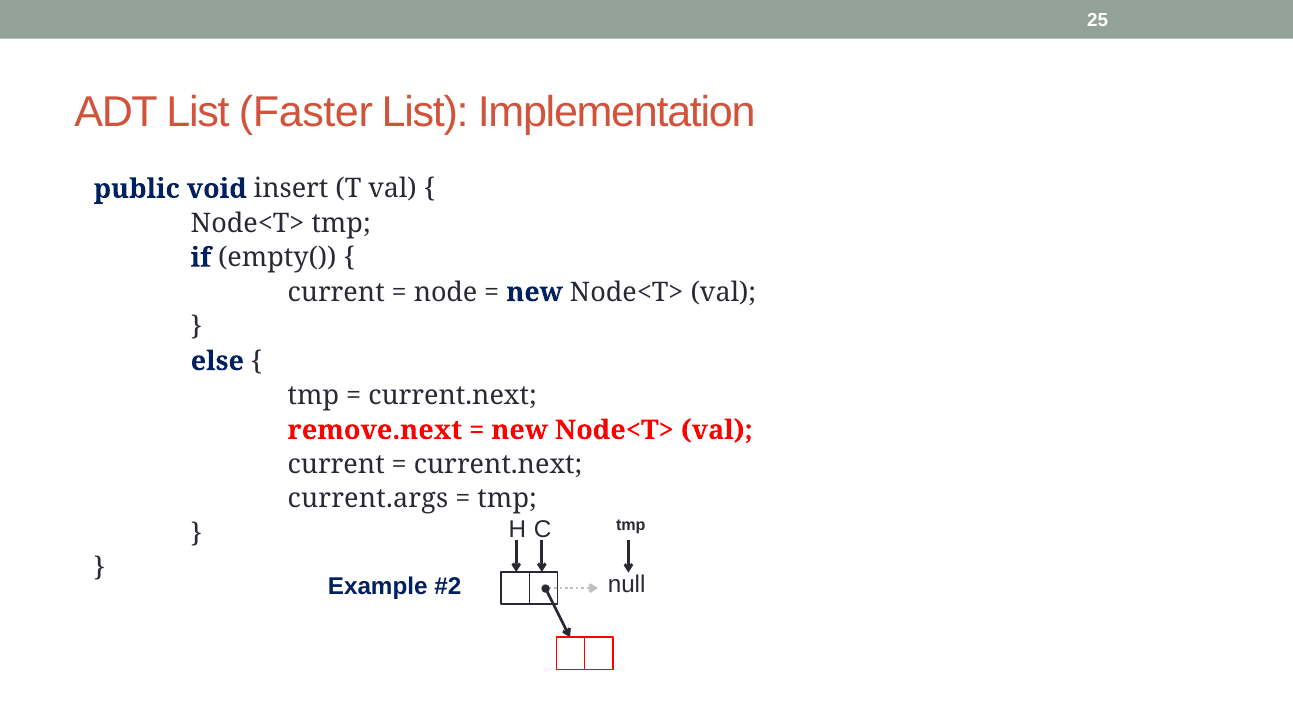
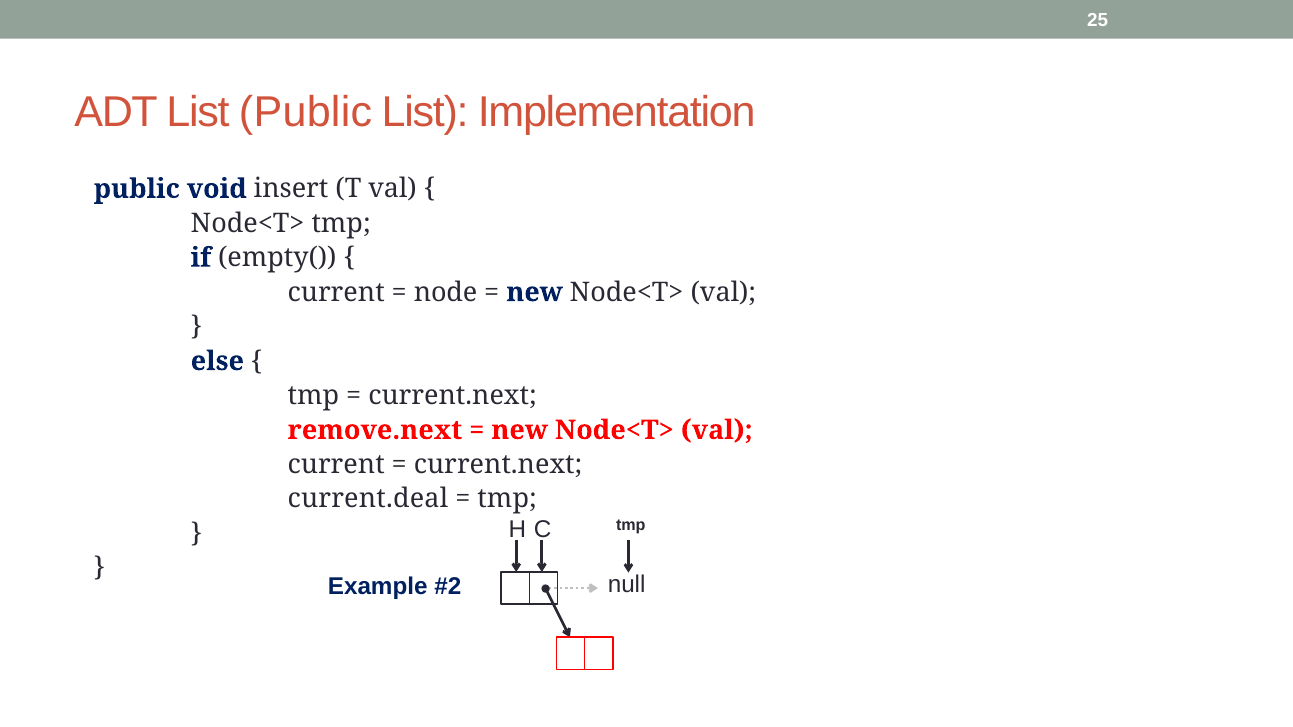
List Faster: Faster -> Public
current.args: current.args -> current.deal
